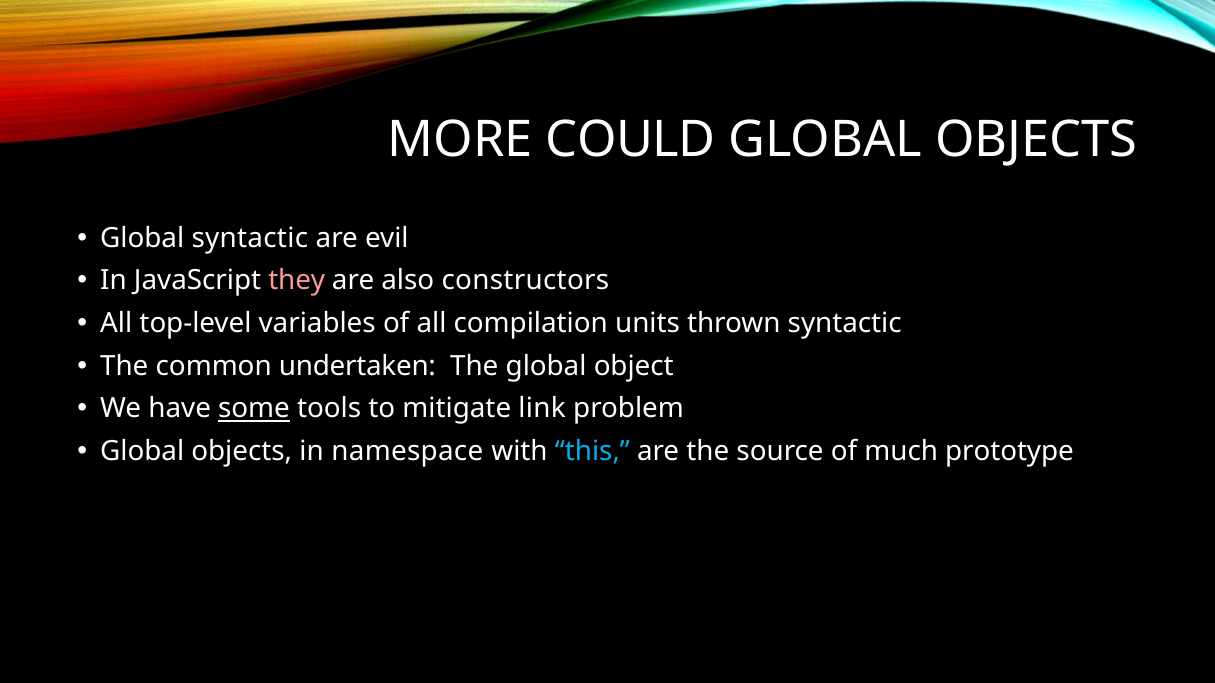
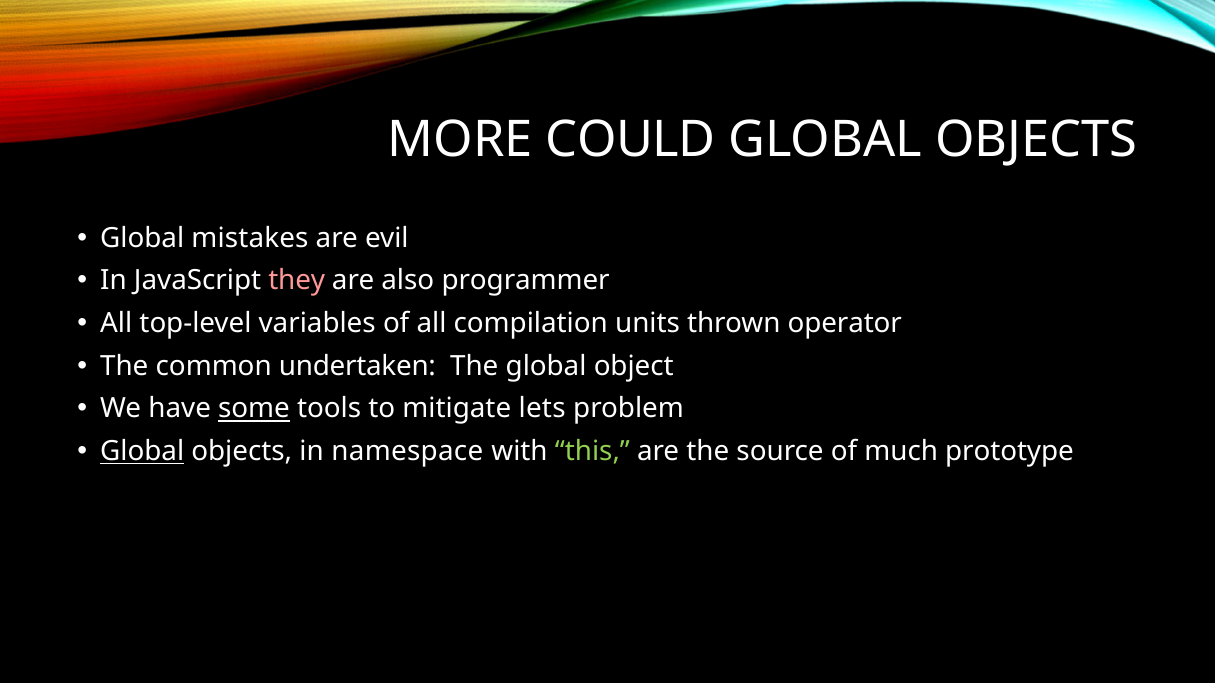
Global syntactic: syntactic -> mistakes
constructors: constructors -> programmer
thrown syntactic: syntactic -> operator
link: link -> lets
Global at (142, 452) underline: none -> present
this colour: light blue -> light green
